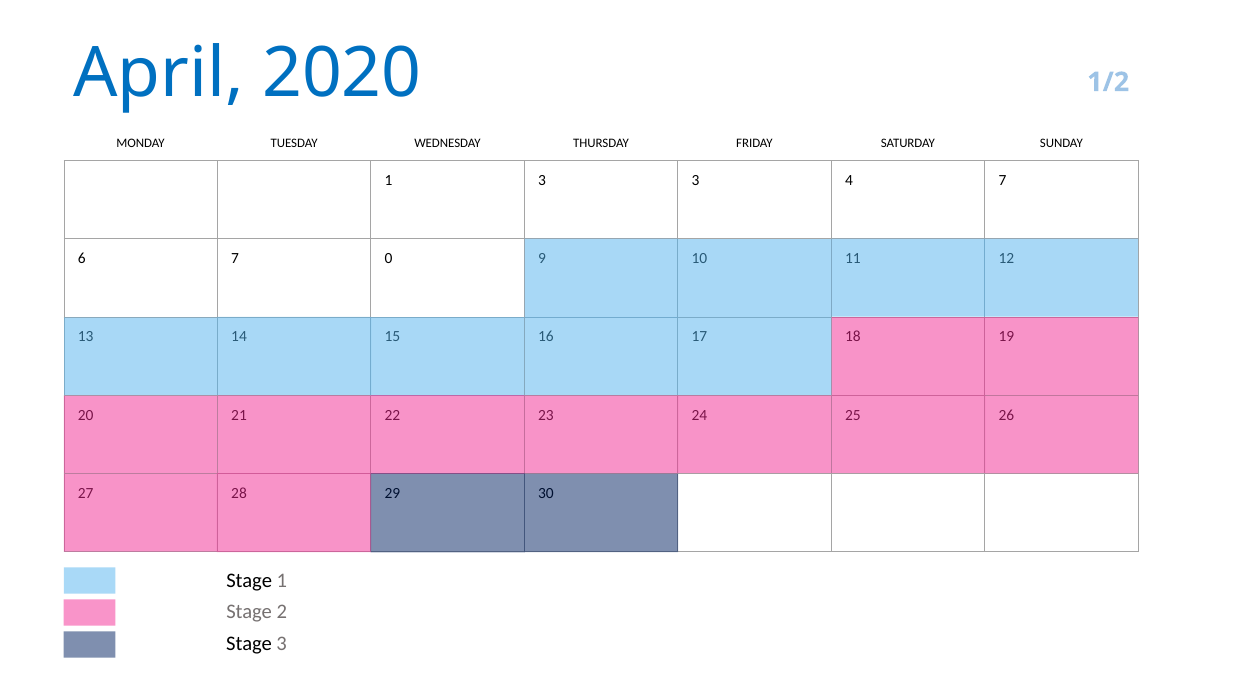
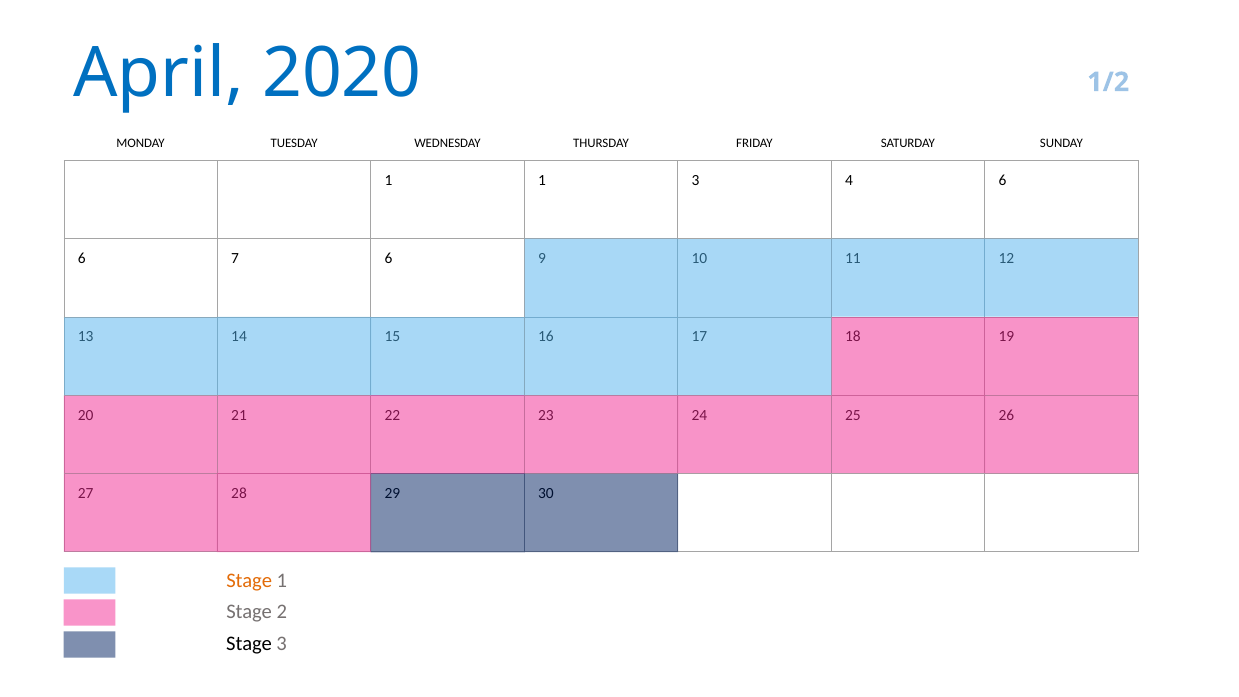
1 3: 3 -> 1
4 7: 7 -> 6
7 0: 0 -> 6
Stage at (249, 580) colour: black -> orange
